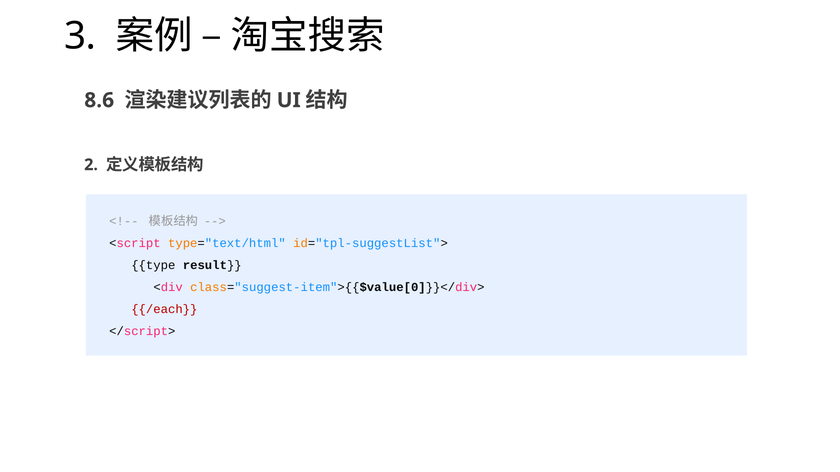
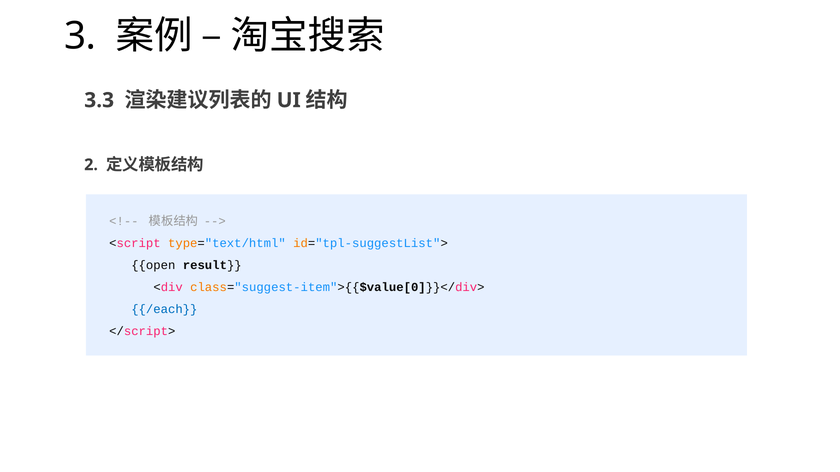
8.6: 8.6 -> 3.3
type: type -> open
/each colour: red -> blue
